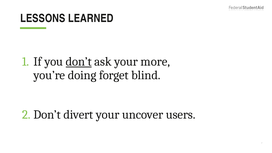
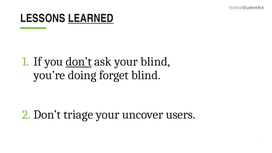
LEARNED underline: none -> present
your more: more -> blind
divert: divert -> triage
